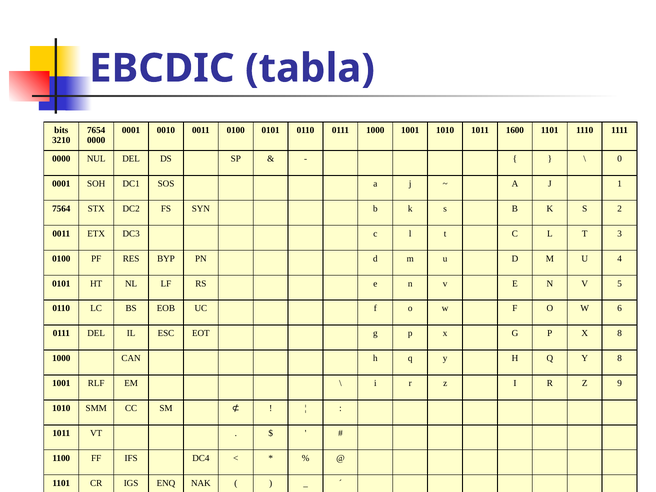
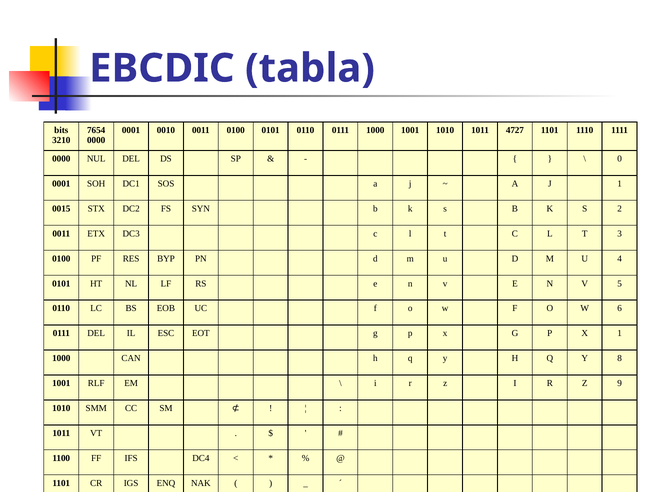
1600: 1600 -> 4727
7564: 7564 -> 0015
X 8: 8 -> 1
